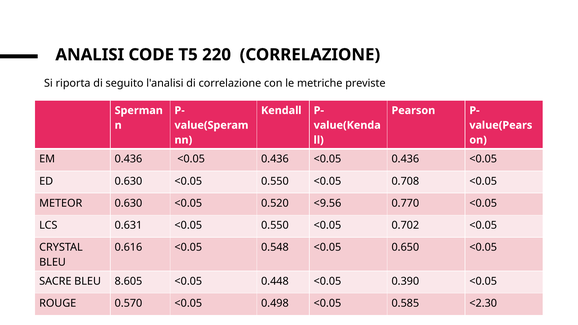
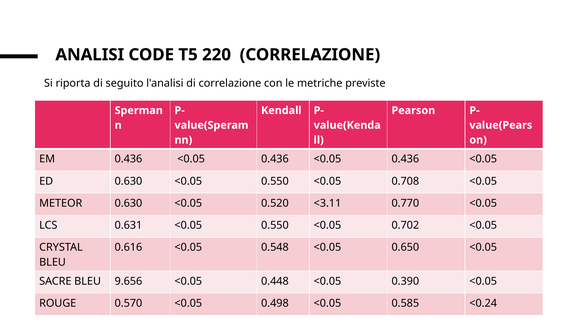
<9.56: <9.56 -> <3.11
8.605: 8.605 -> 9.656
<2.30: <2.30 -> <0.24
